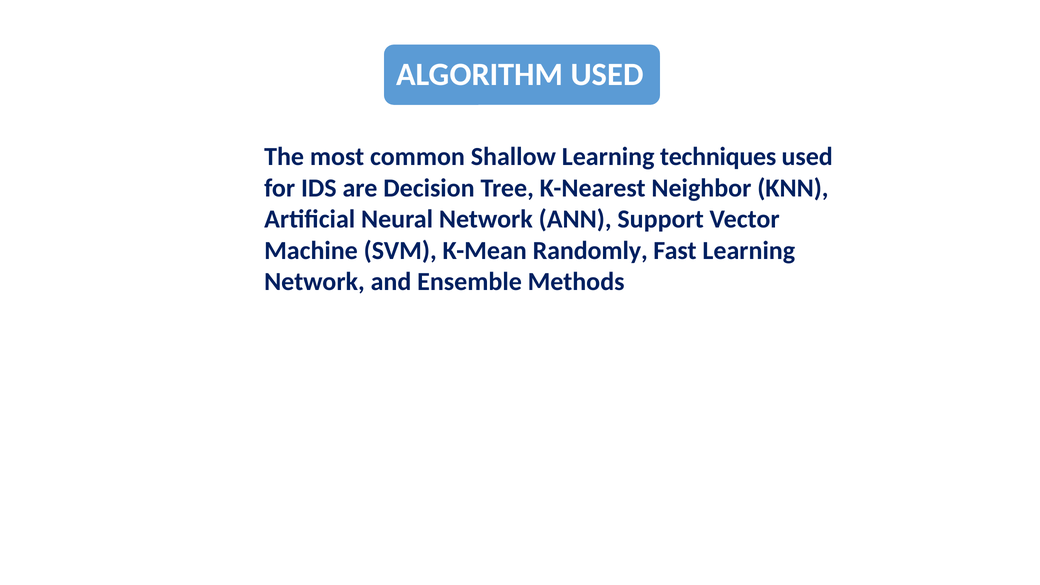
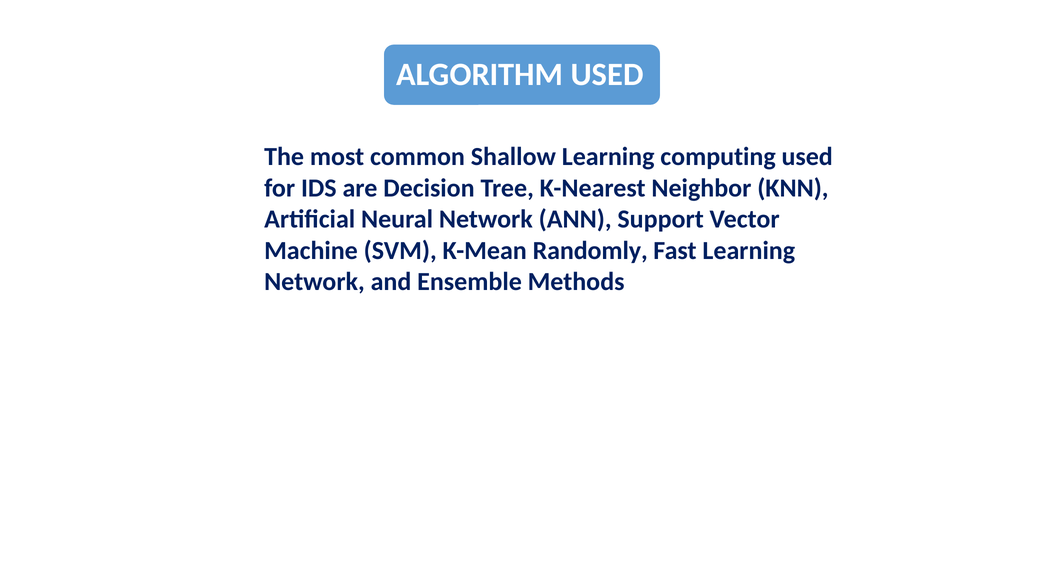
techniques: techniques -> computing
